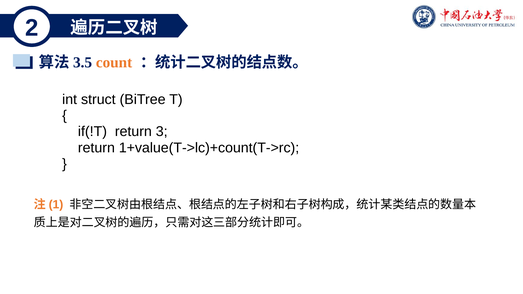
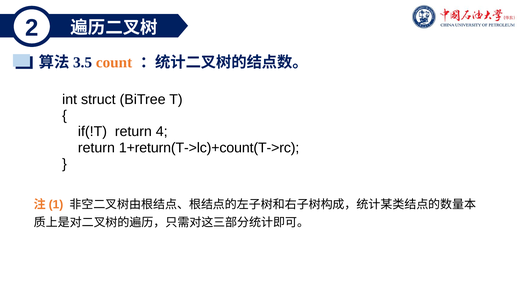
3: 3 -> 4
1+value(T->lc)+count(T->rc: 1+value(T->lc)+count(T->rc -> 1+return(T->lc)+count(T->rc
